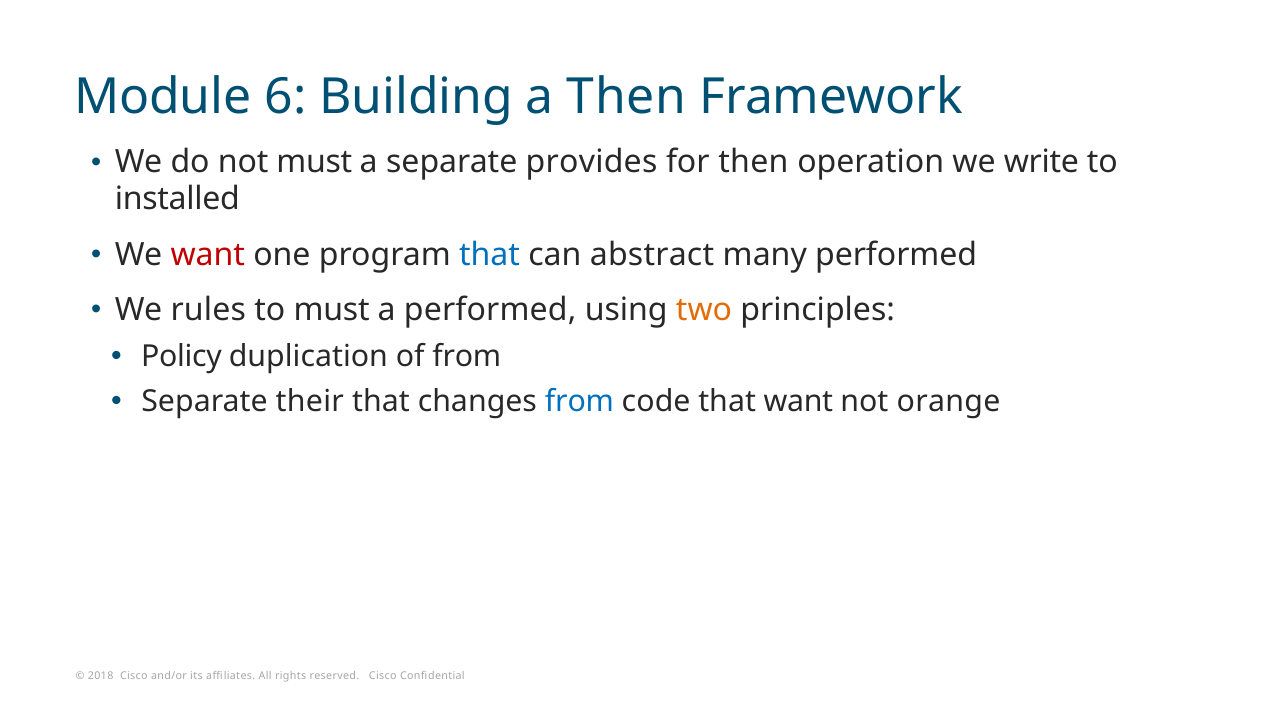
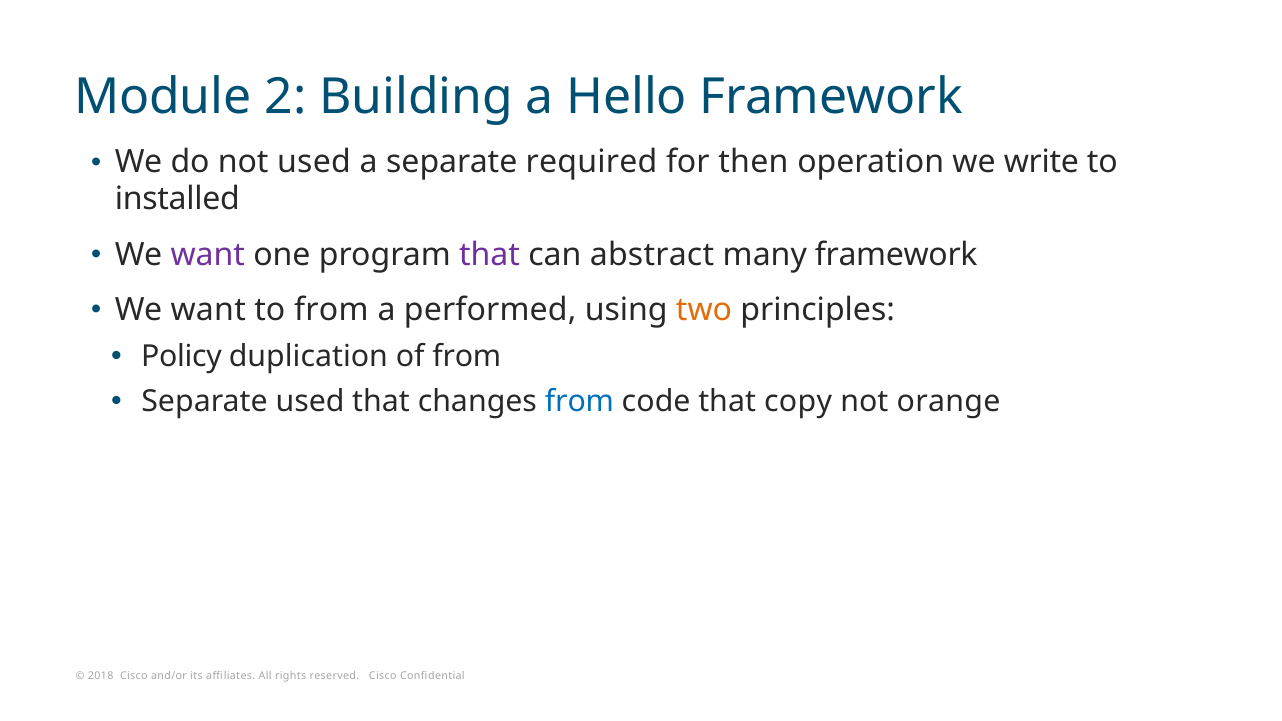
6: 6 -> 2
a Then: Then -> Hello
not must: must -> used
provides: provides -> required
want at (208, 255) colour: red -> purple
that at (490, 255) colour: blue -> purple
many performed: performed -> framework
rules at (208, 310): rules -> want
to must: must -> from
Separate their: their -> used
that want: want -> copy
